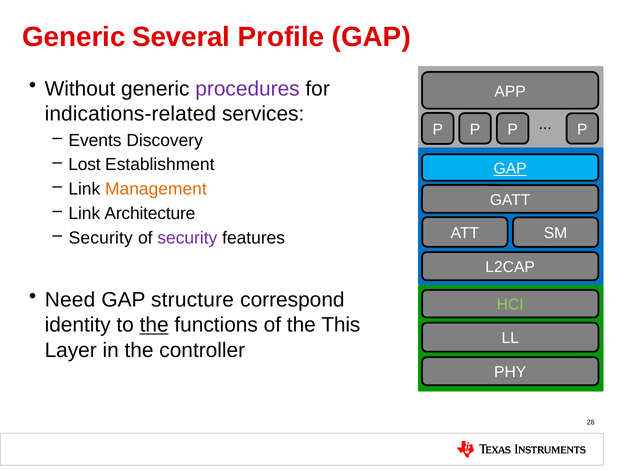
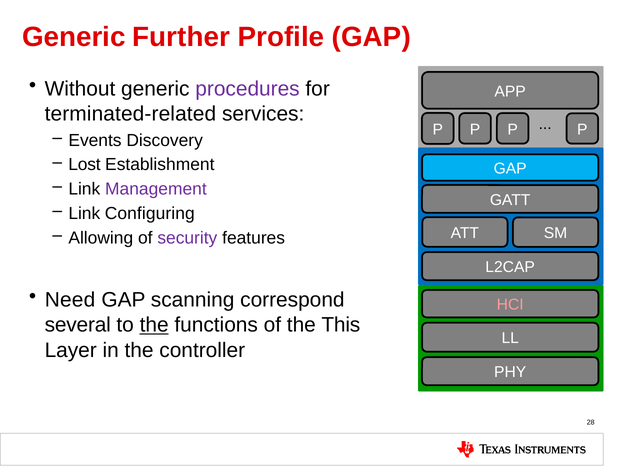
Several: Several -> Further
indications-related: indications-related -> terminated-related
GAP at (510, 168) underline: present -> none
Management colour: orange -> purple
Architecture: Architecture -> Configuring
Security at (101, 238): Security -> Allowing
structure: structure -> scanning
HCI colour: light green -> pink
identity: identity -> several
